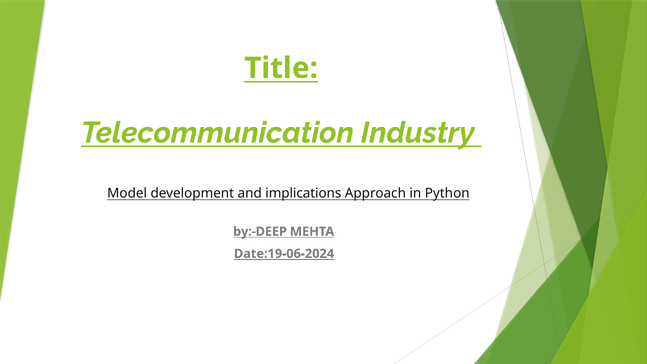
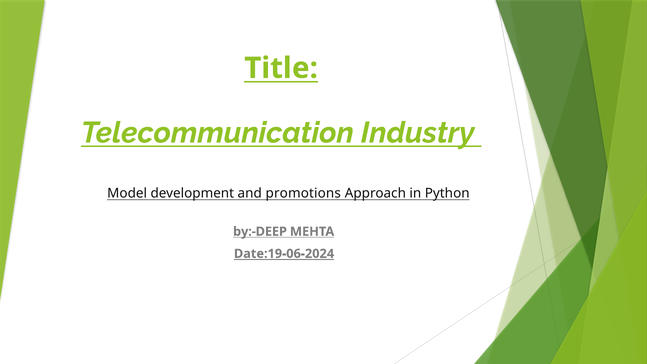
implications: implications -> promotions
